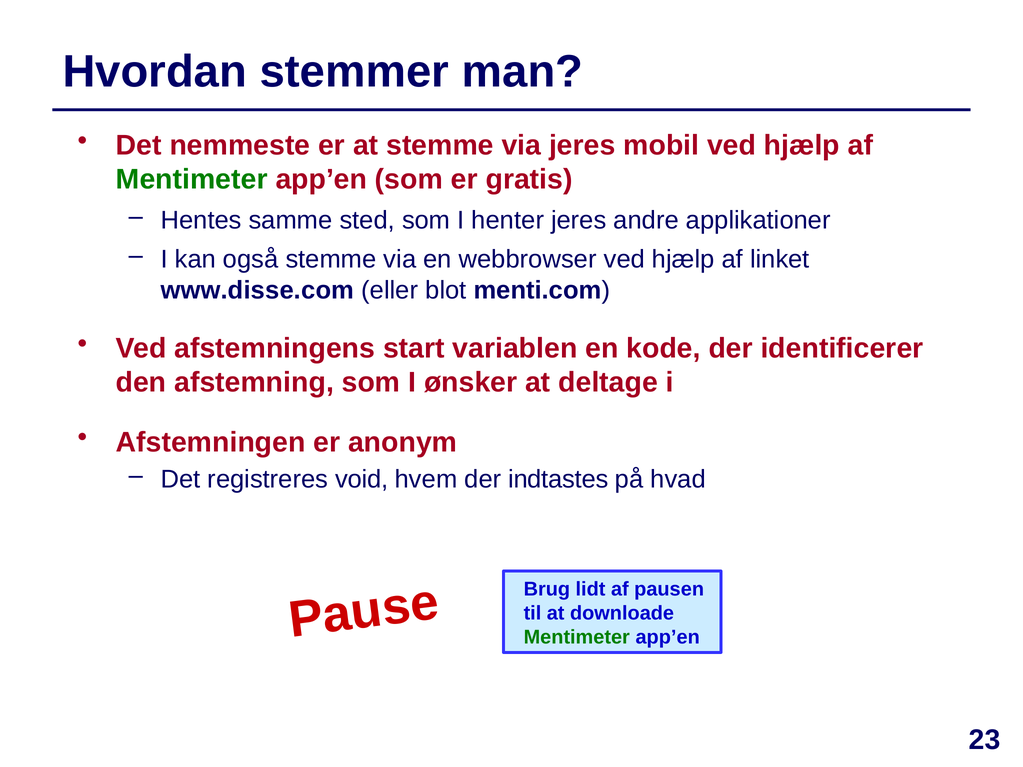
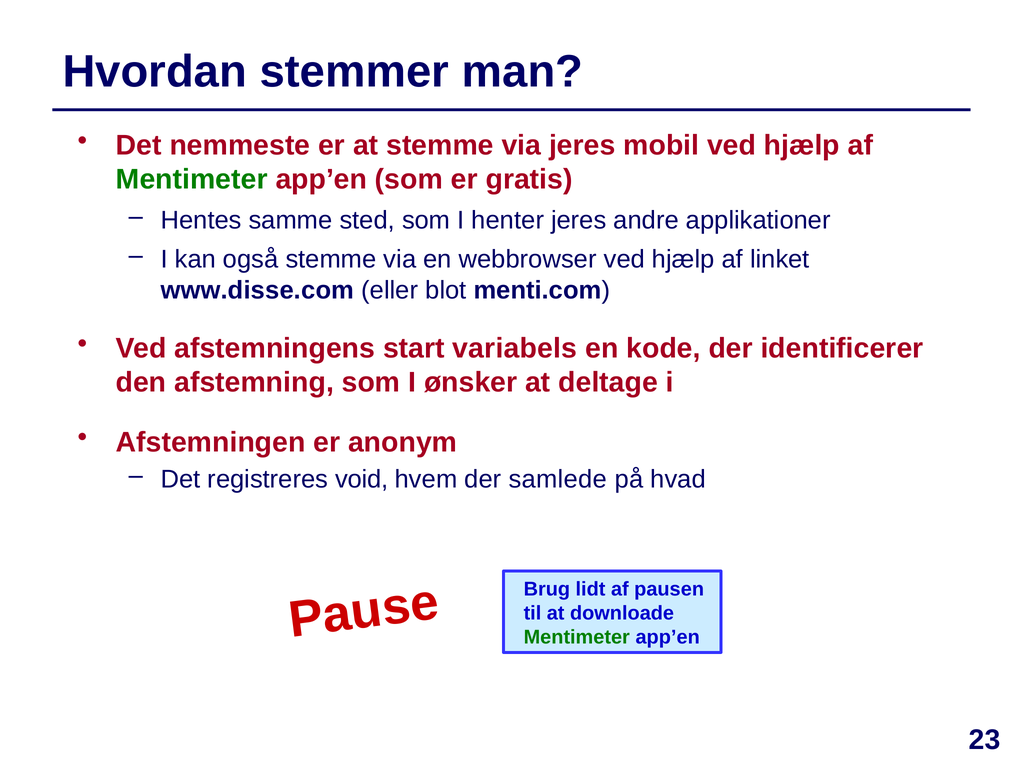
variablen: variablen -> variabels
indtastes: indtastes -> samlede
